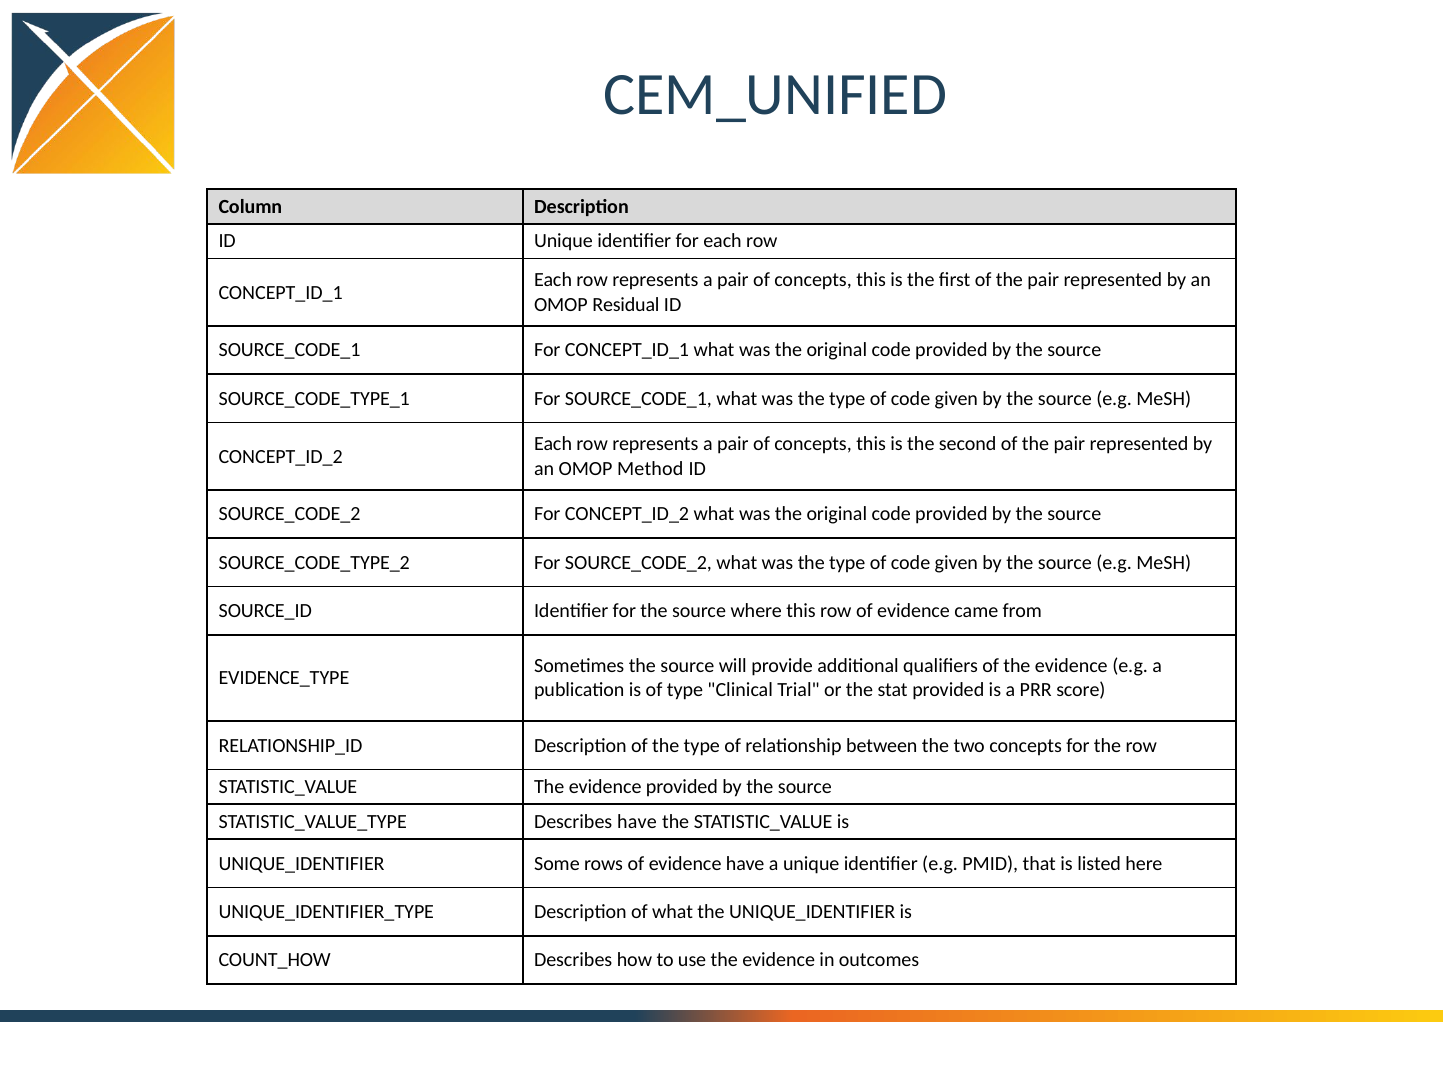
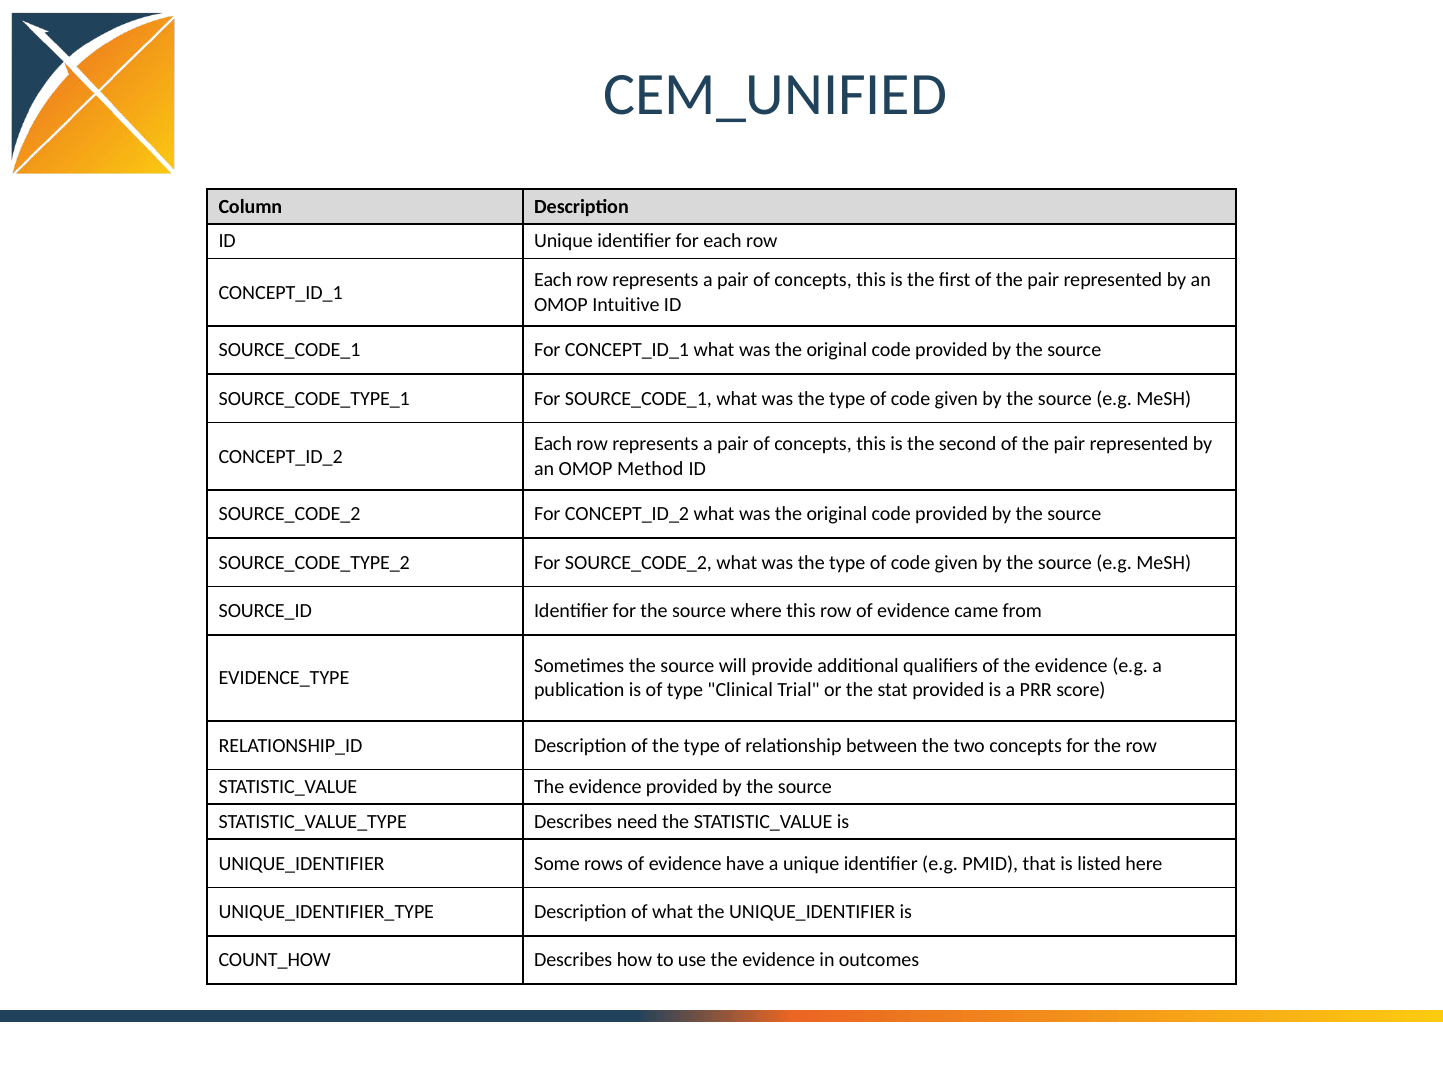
Residual: Residual -> Intuitive
Describes have: have -> need
